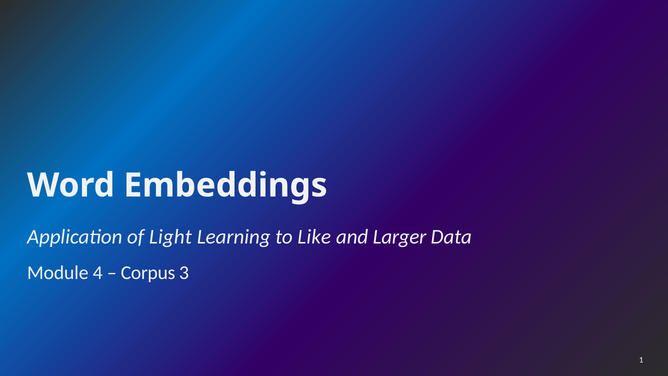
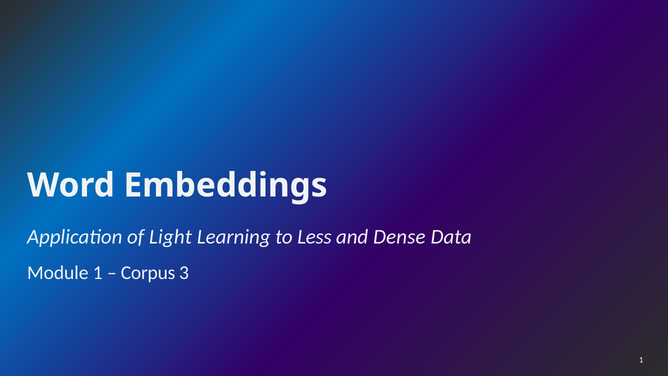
Like: Like -> Less
Larger: Larger -> Dense
Module 4: 4 -> 1
